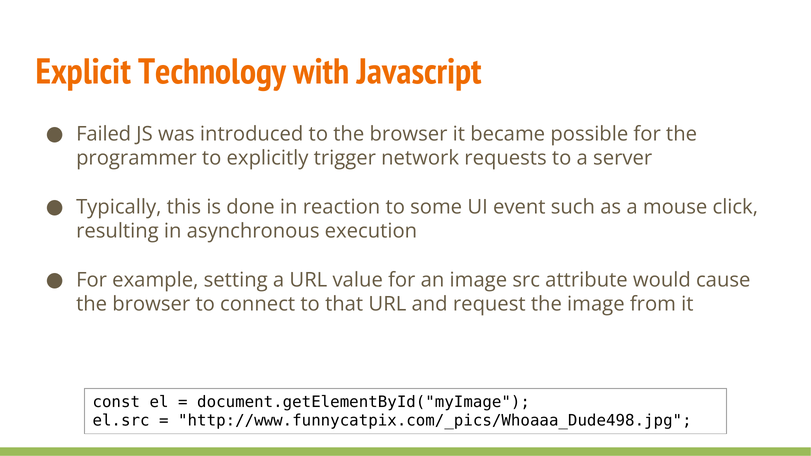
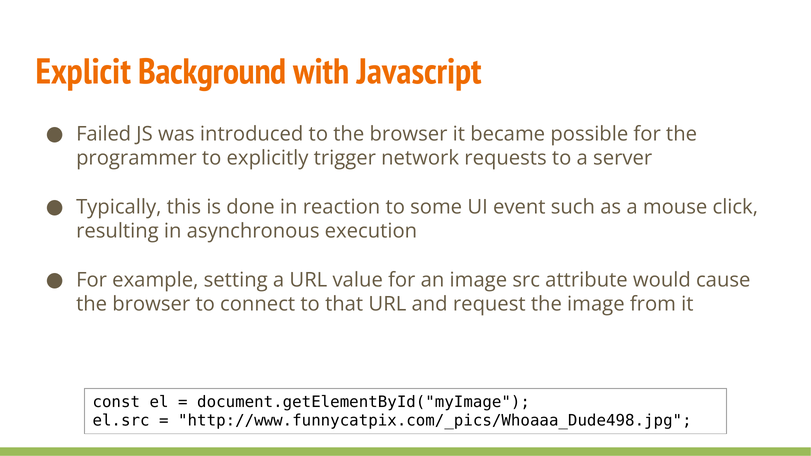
Technology: Technology -> Background
